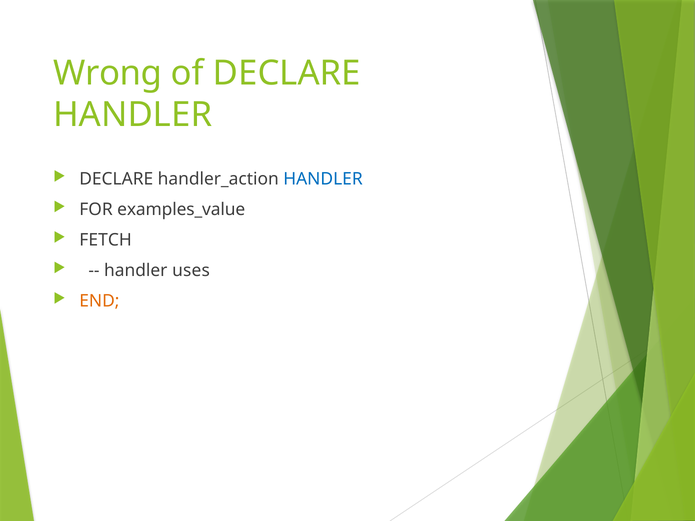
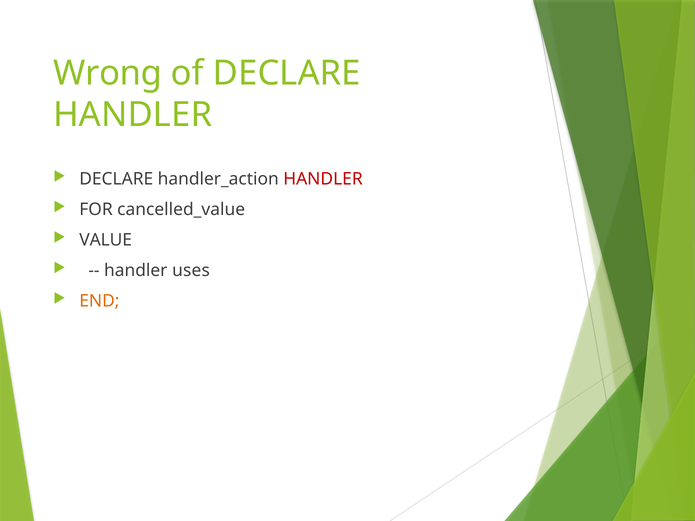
HANDLER at (323, 179) colour: blue -> red
examples_value: examples_value -> cancelled_value
FETCH: FETCH -> VALUE
